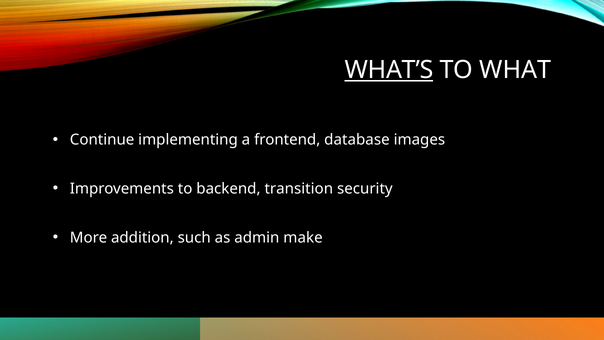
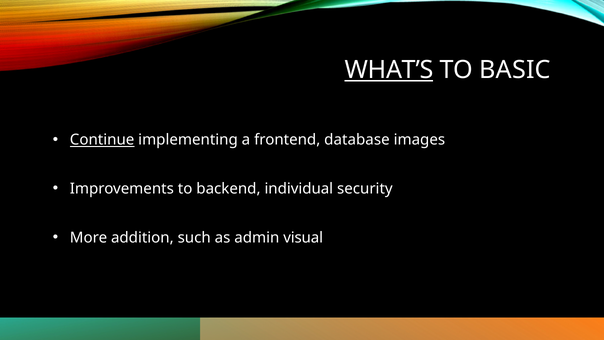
WHAT: WHAT -> BASIC
Continue underline: none -> present
transition: transition -> individual
make: make -> visual
